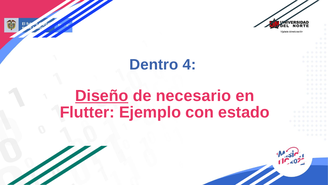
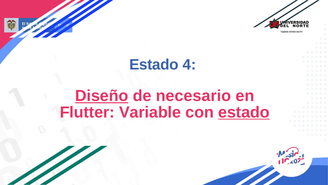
Dentro at (154, 65): Dentro -> Estado
Ejemplo: Ejemplo -> Variable
estado at (244, 112) underline: none -> present
